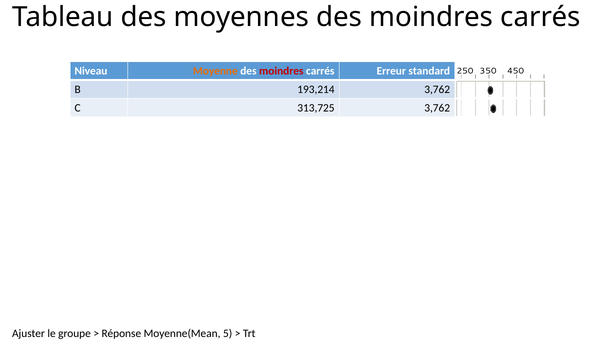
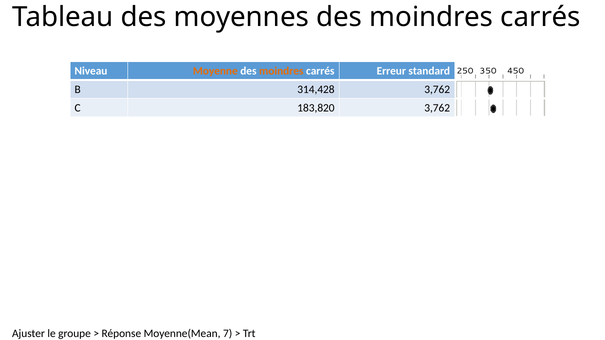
moindres at (281, 71) colour: red -> orange
193,214: 193,214 -> 314,428
313,725: 313,725 -> 183,820
5: 5 -> 7
